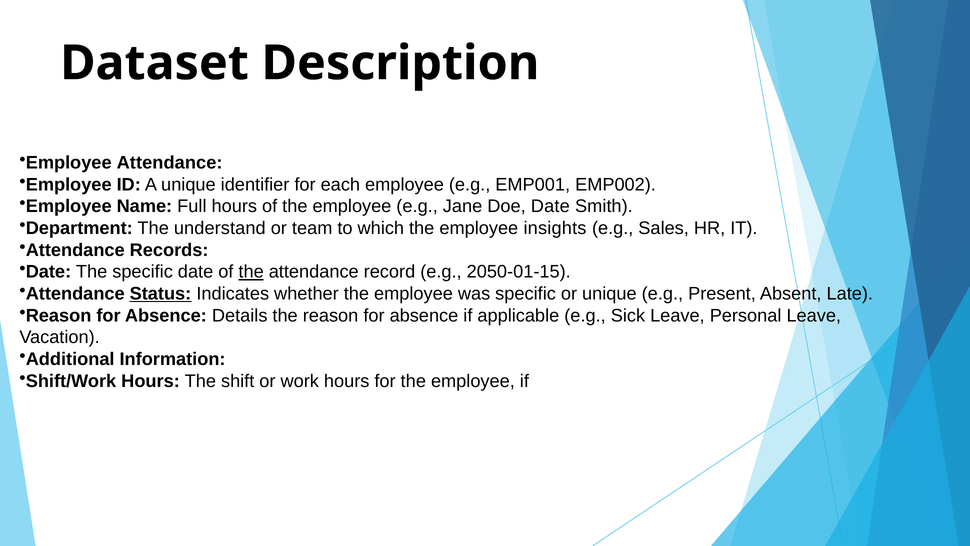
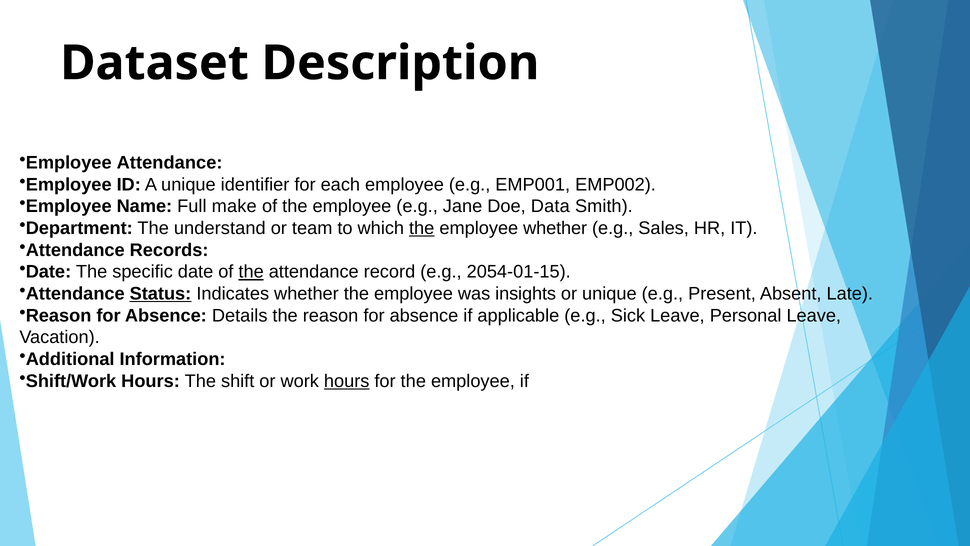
Full hours: hours -> make
Doe Date: Date -> Data
the at (422, 228) underline: none -> present
employee insights: insights -> whether
2050-01-15: 2050-01-15 -> 2054-01-15
was specific: specific -> insights
hours at (347, 381) underline: none -> present
